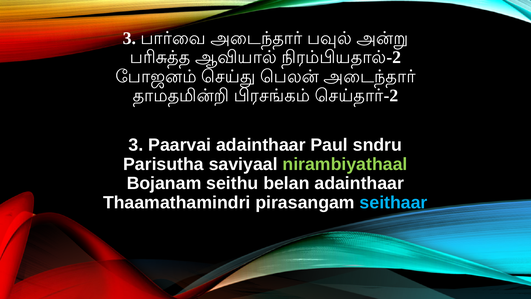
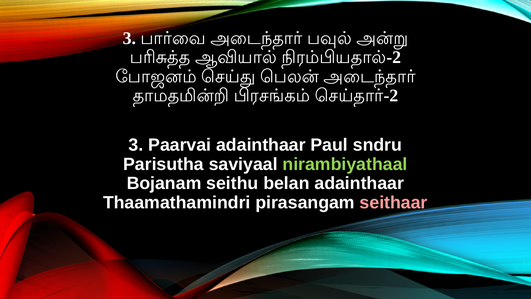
seithaar colour: light blue -> pink
